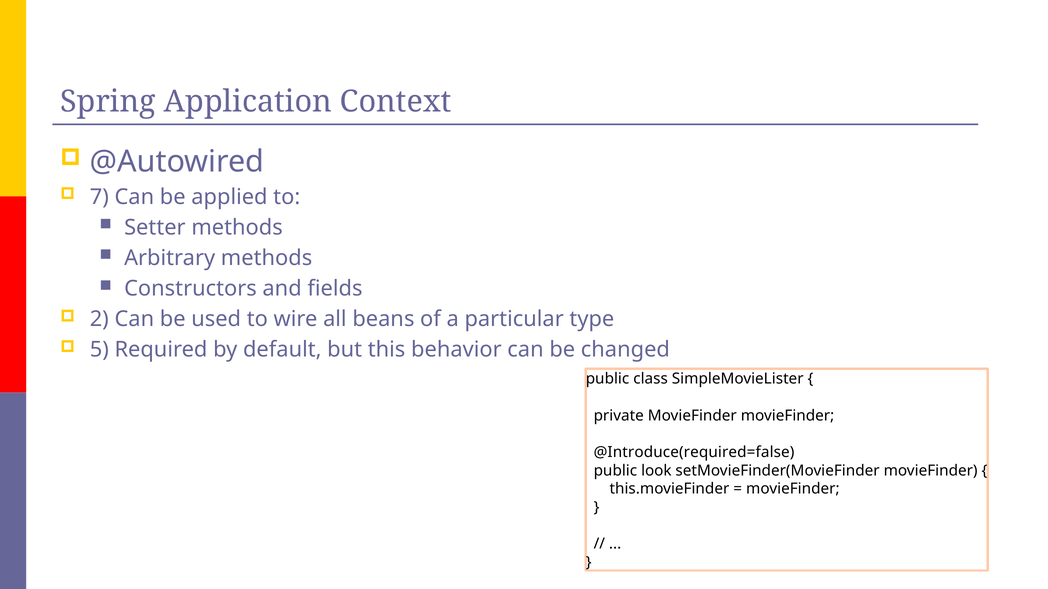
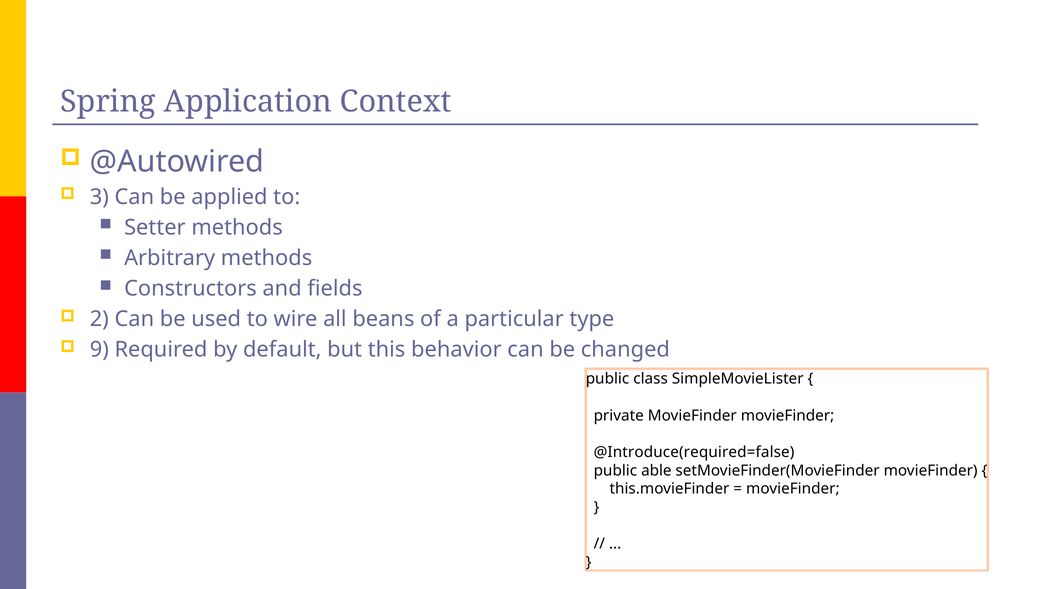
7: 7 -> 3
5: 5 -> 9
look: look -> able
